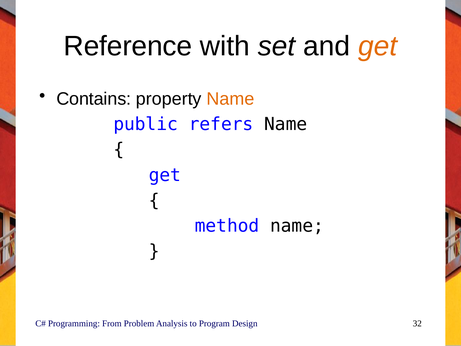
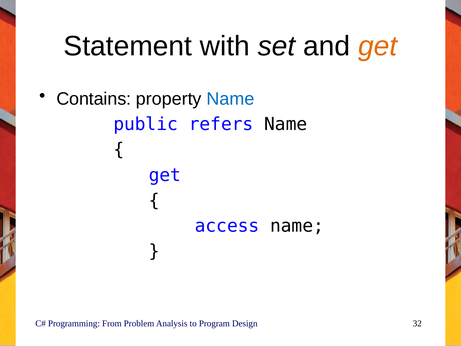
Reference: Reference -> Statement
Name at (230, 99) colour: orange -> blue
method: method -> access
